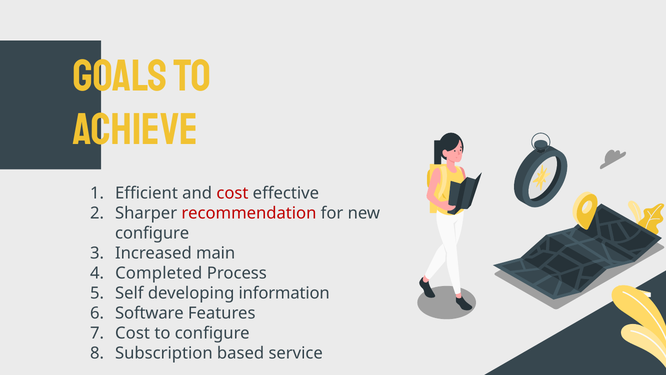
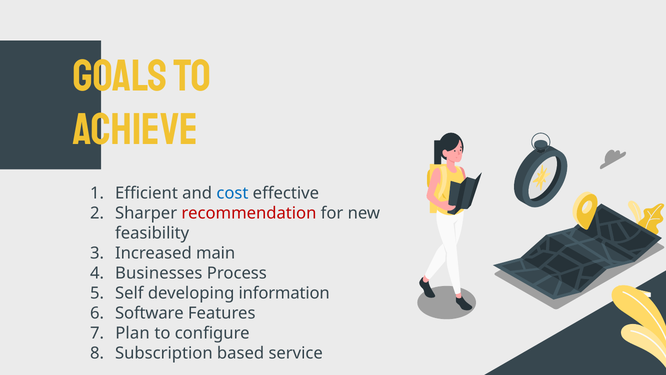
cost at (232, 193) colour: red -> blue
configure at (152, 233): configure -> feasibility
Completed: Completed -> Businesses
Cost at (133, 333): Cost -> Plan
